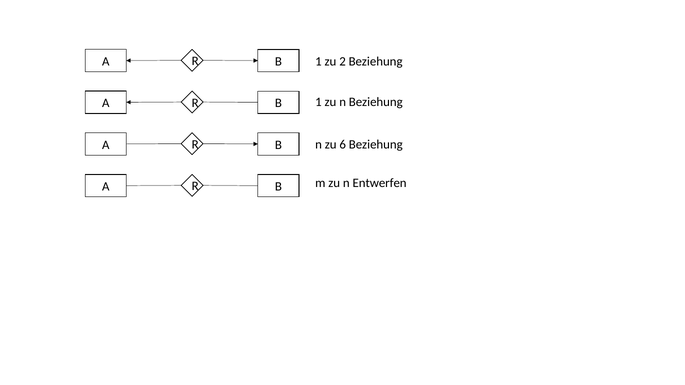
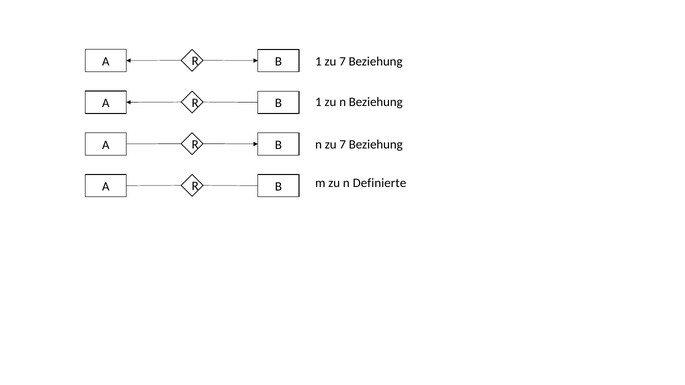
1 zu 2: 2 -> 7
n zu 6: 6 -> 7
Entwerfen: Entwerfen -> Definierte
